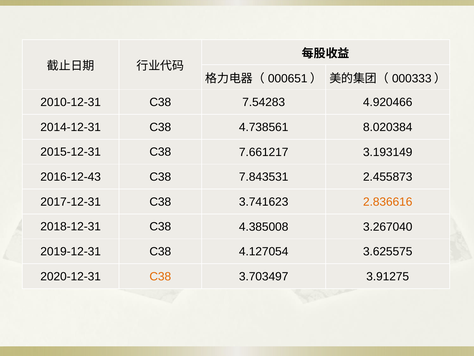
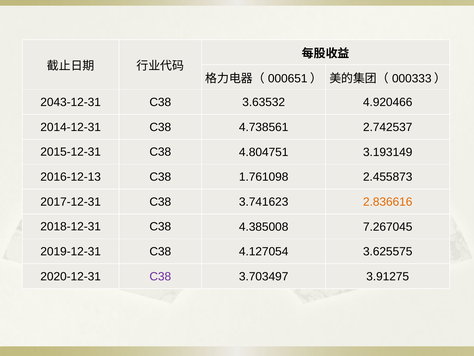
2010-12-31: 2010-12-31 -> 2043-12-31
7.54283: 7.54283 -> 3.63532
8.020384: 8.020384 -> 2.742537
7.661217: 7.661217 -> 4.804751
2016-12-43: 2016-12-43 -> 2016-12-13
7.843531: 7.843531 -> 1.761098
3.267040: 3.267040 -> 7.267045
C38 at (160, 276) colour: orange -> purple
